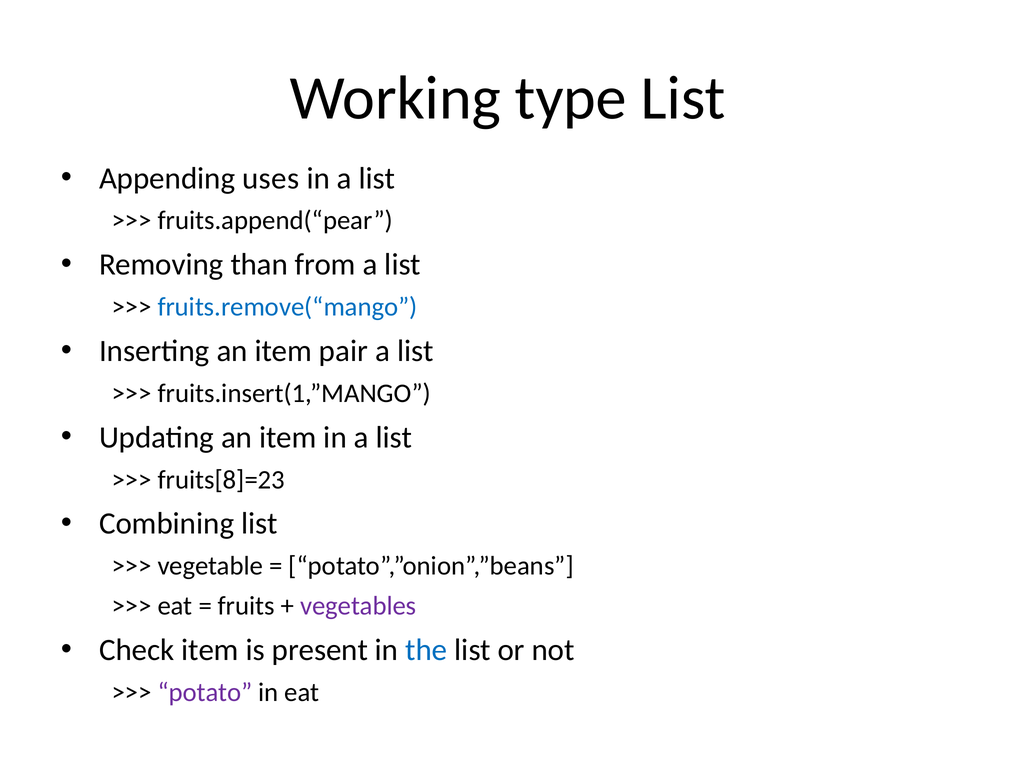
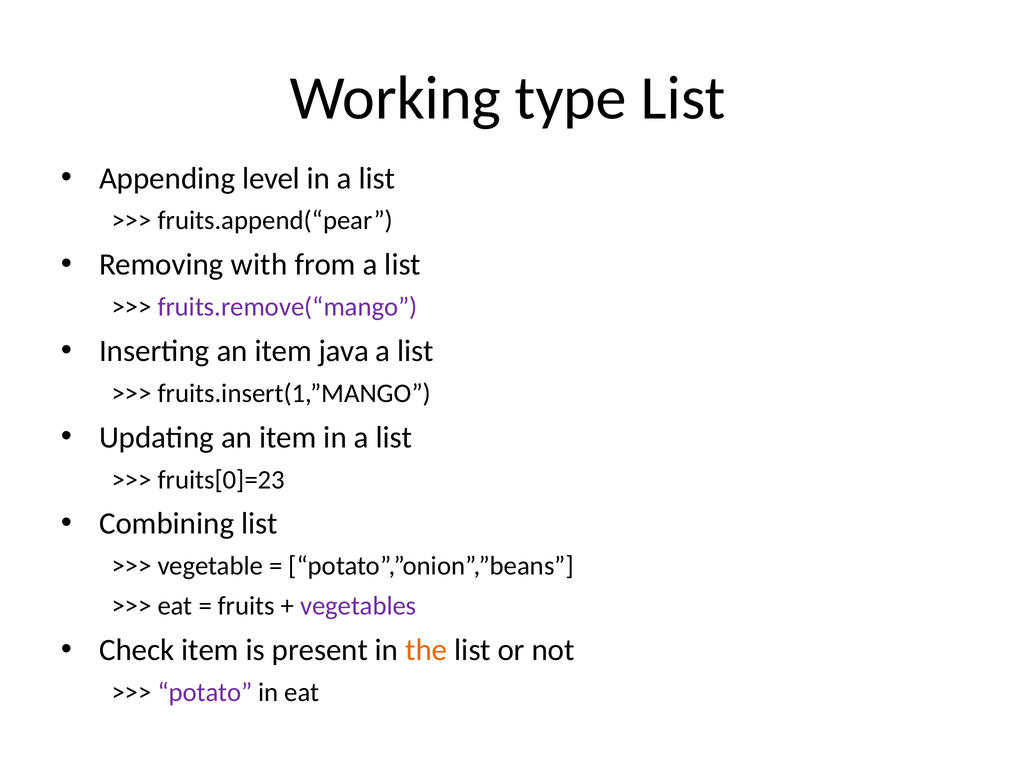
uses: uses -> level
than: than -> with
fruits.remove(“mango colour: blue -> purple
pair: pair -> java
fruits[8]=23: fruits[8]=23 -> fruits[0]=23
the colour: blue -> orange
